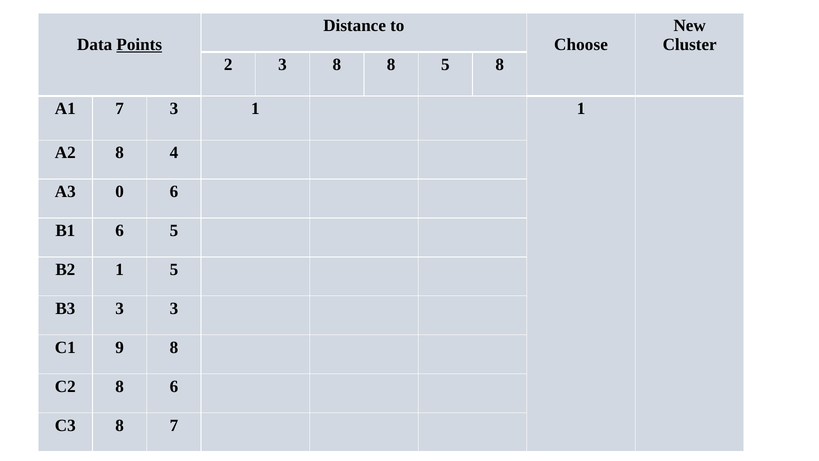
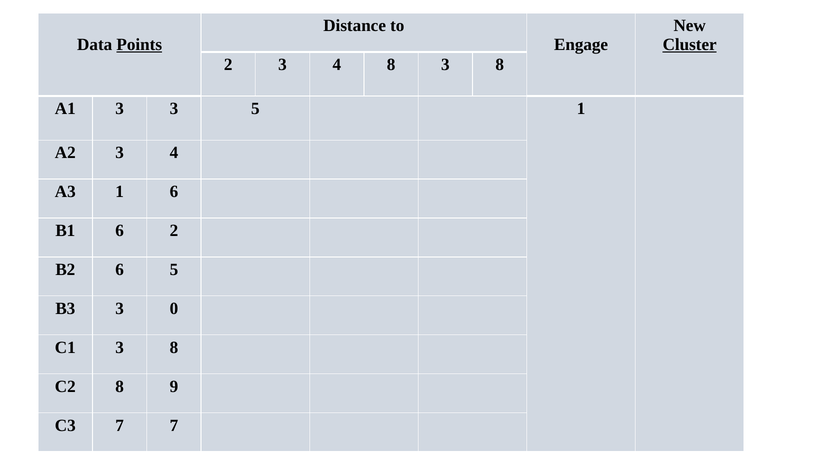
Choose: Choose -> Engage
Cluster underline: none -> present
2 3 8: 8 -> 4
8 5: 5 -> 3
A1 7: 7 -> 3
3 1: 1 -> 5
A2 8: 8 -> 3
A3 0: 0 -> 1
6 5: 5 -> 2
B2 1: 1 -> 6
3 3: 3 -> 0
C1 9: 9 -> 3
8 6: 6 -> 9
C3 8: 8 -> 7
